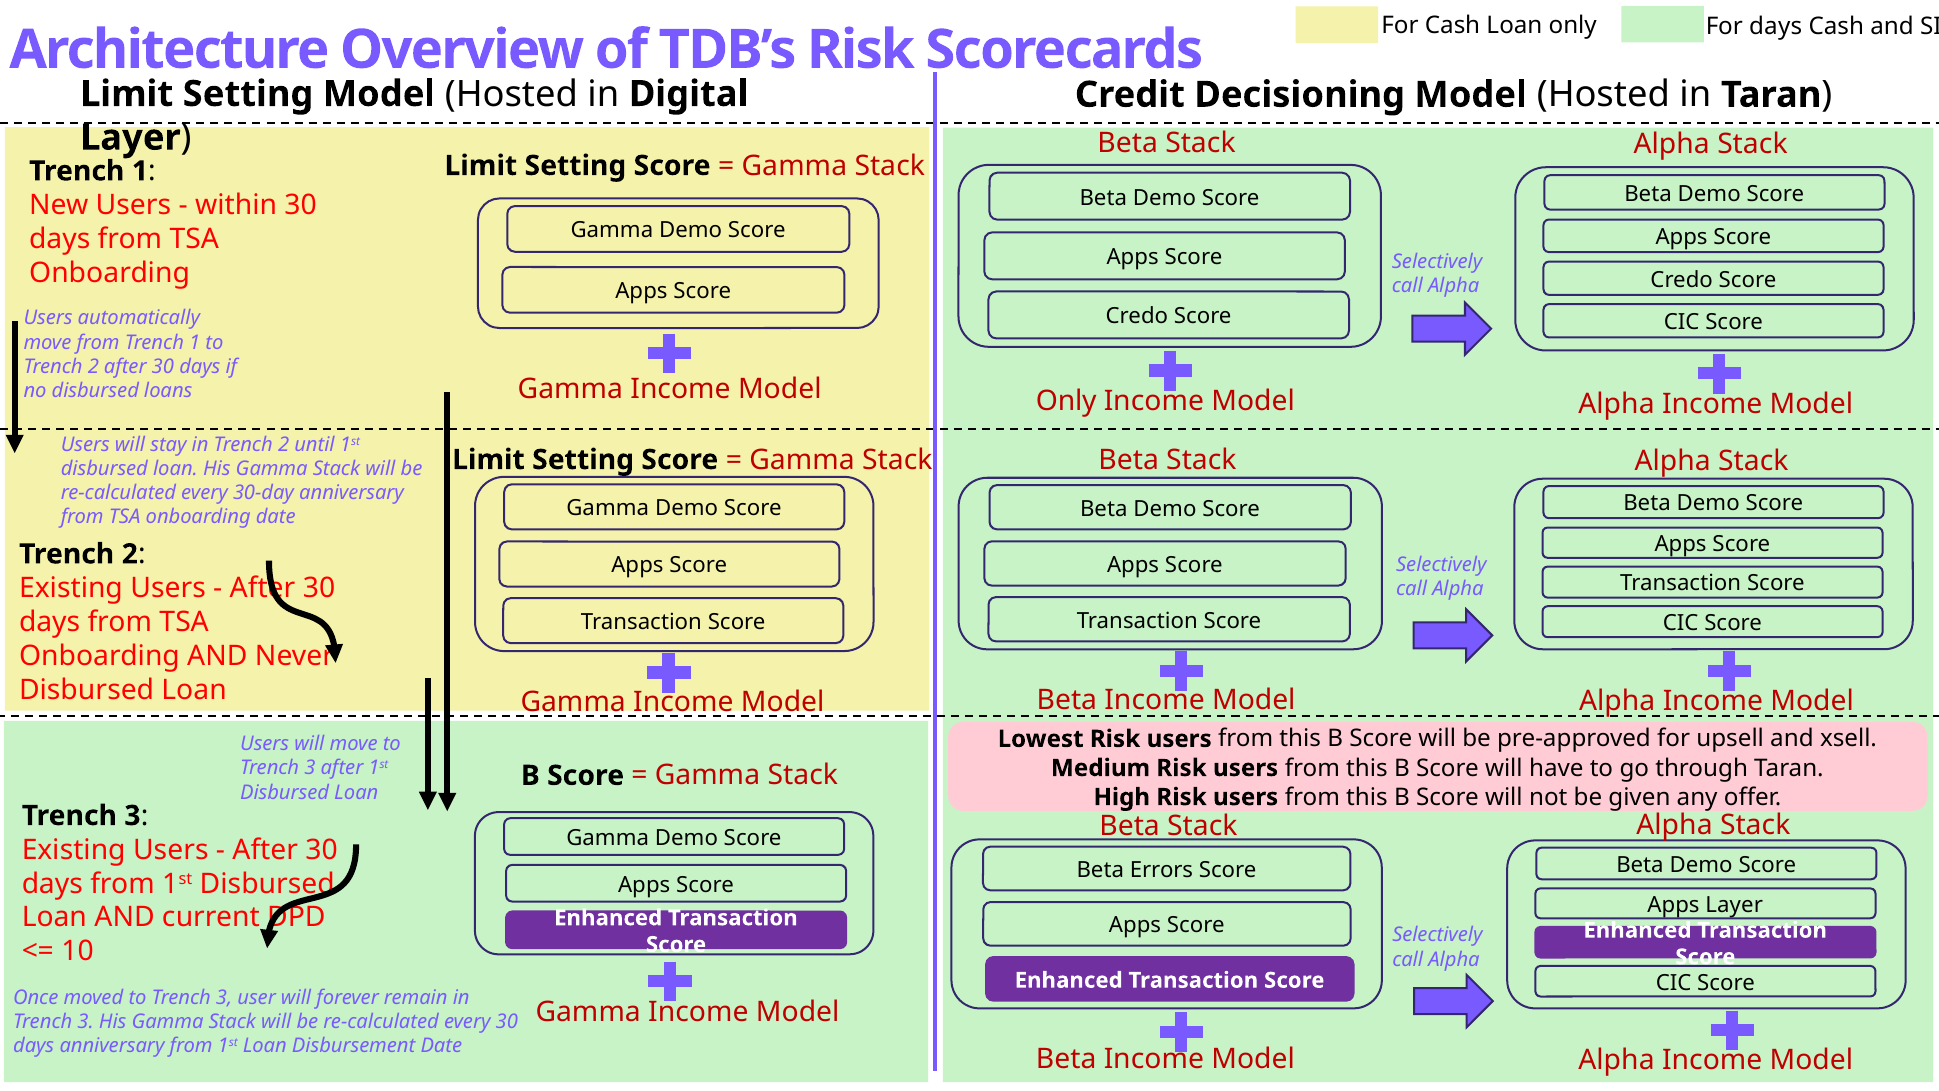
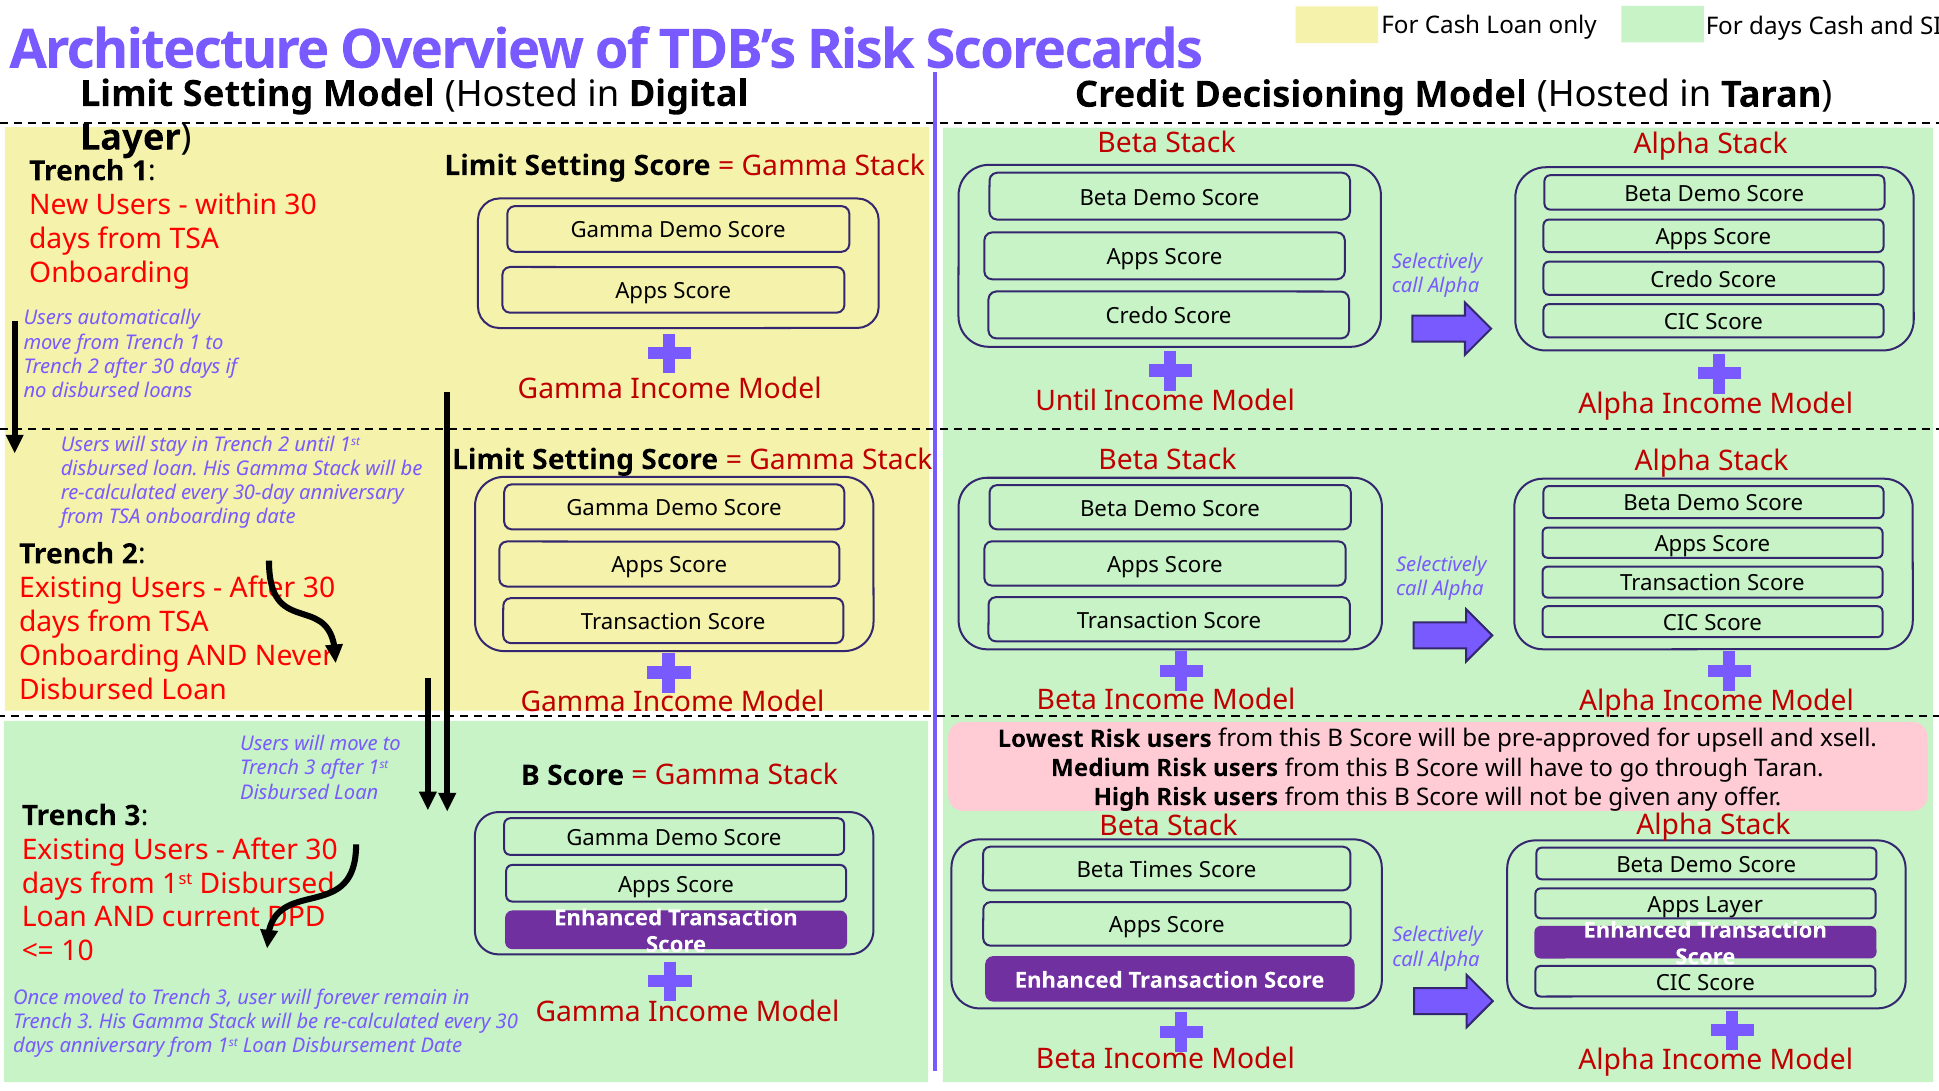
Model Only: Only -> Until
Errors: Errors -> Times
